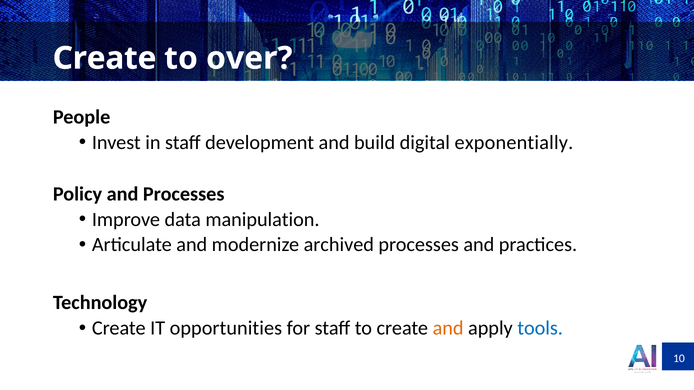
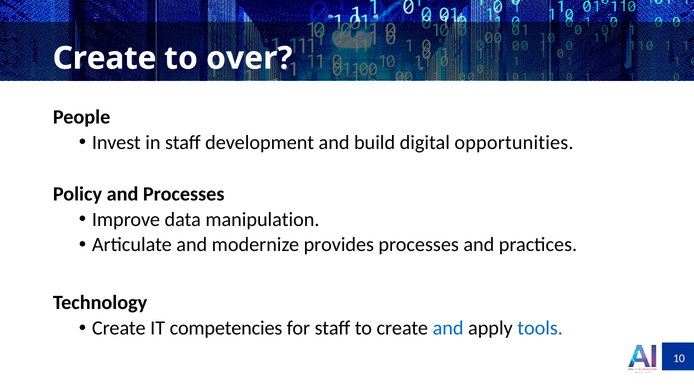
exponentially: exponentially -> opportunities
archived: archived -> provides
opportunities: opportunities -> competencies
and at (448, 329) colour: orange -> blue
